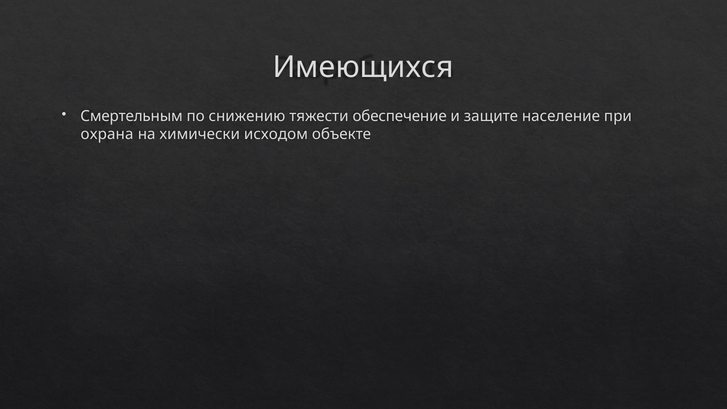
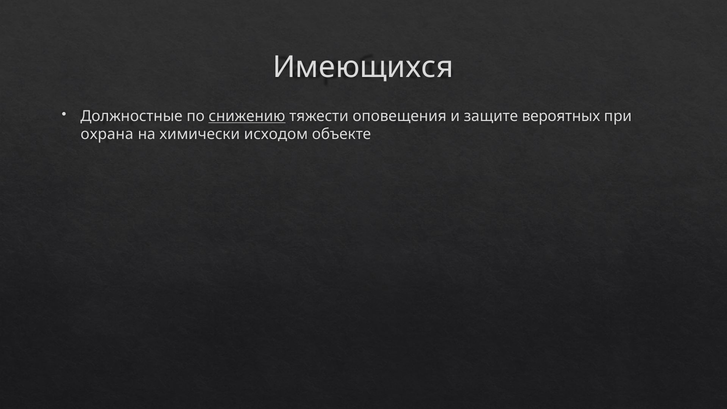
Смертельным: Смертельным -> Должностные
снижению underline: none -> present
обеспечение: обеспечение -> оповещения
население: население -> вероятных
